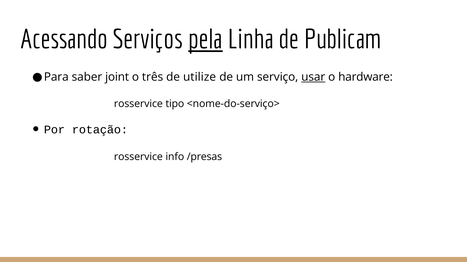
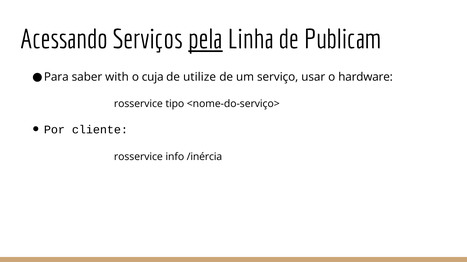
joint: joint -> with
três: três -> cuja
usar underline: present -> none
rotação: rotação -> cliente
/presas: /presas -> /inércia
